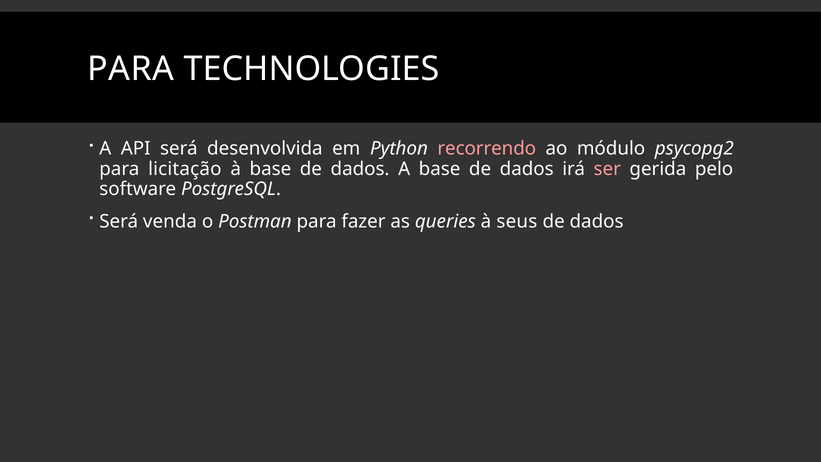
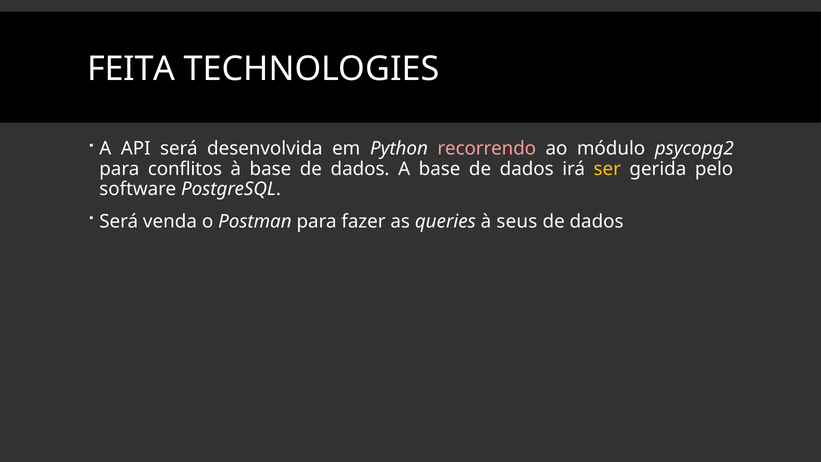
PARA at (131, 69): PARA -> FEITA
licitação: licitação -> conflitos
ser colour: pink -> yellow
